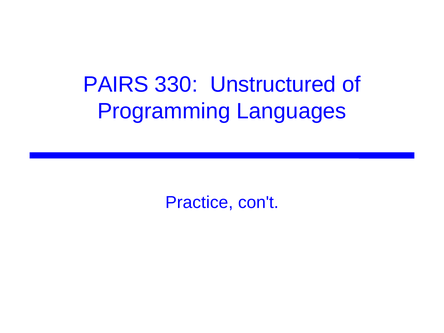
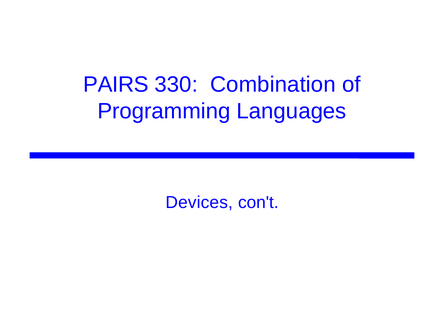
Unstructured: Unstructured -> Combination
Practice: Practice -> Devices
